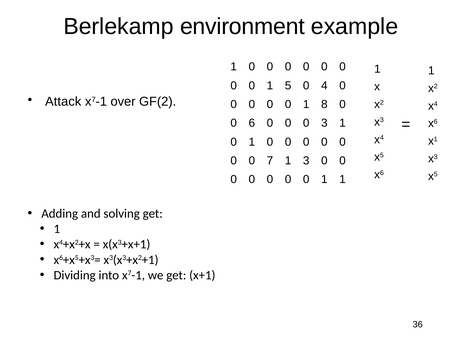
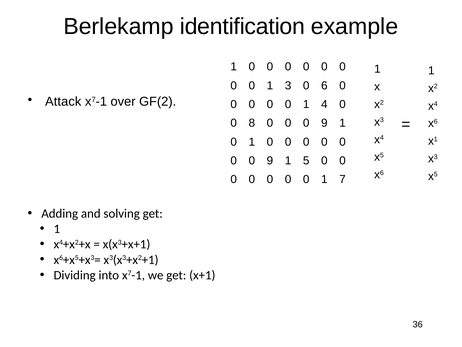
environment: environment -> identification
5: 5 -> 3
4: 4 -> 6
8: 8 -> 4
6: 6 -> 8
3 at (324, 123): 3 -> 9
7 at (270, 160): 7 -> 9
1 3: 3 -> 5
0 1 1: 1 -> 7
